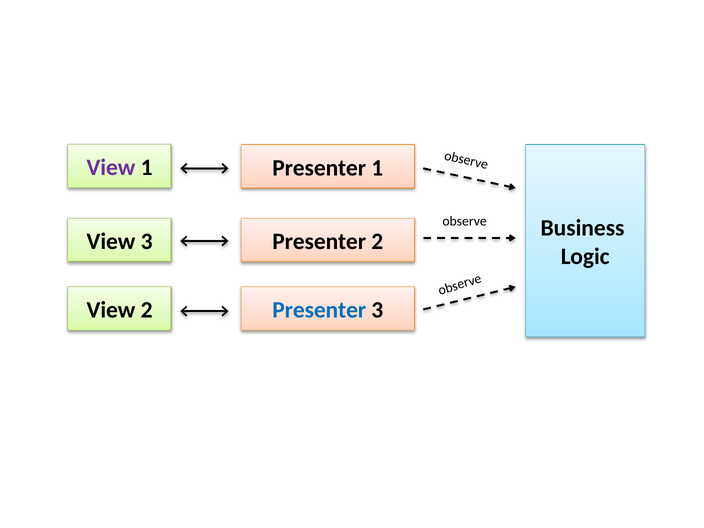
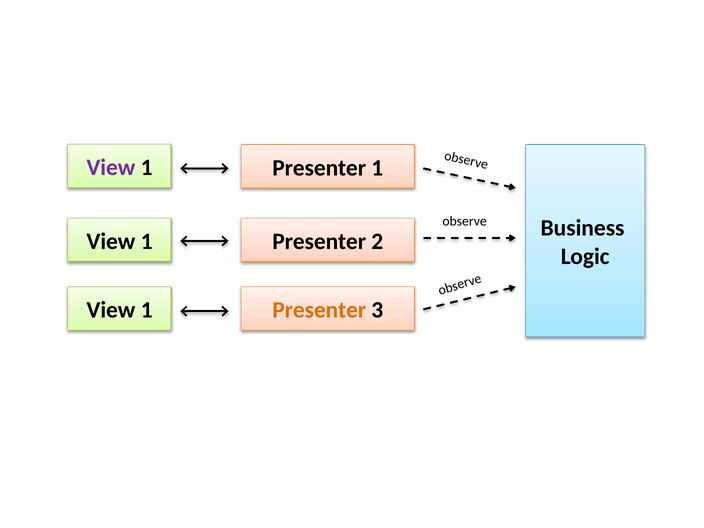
3 at (147, 242): 3 -> 1
2 at (147, 310): 2 -> 1
Presenter at (319, 310) colour: blue -> orange
